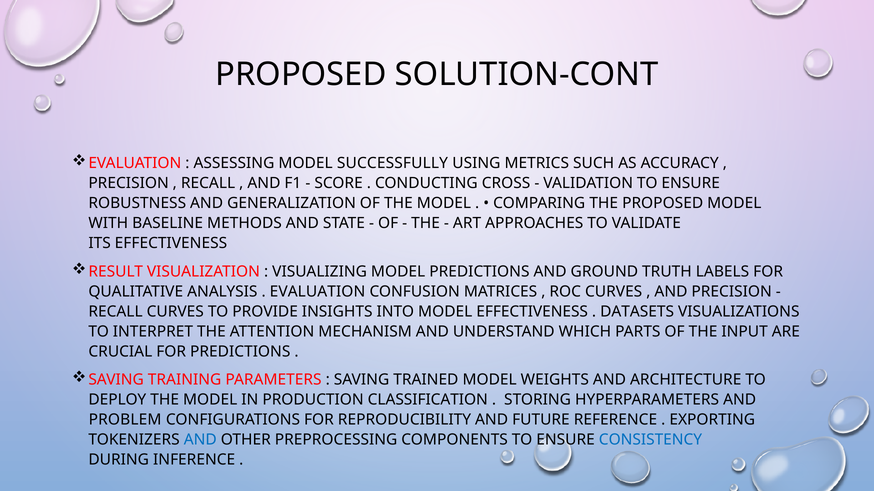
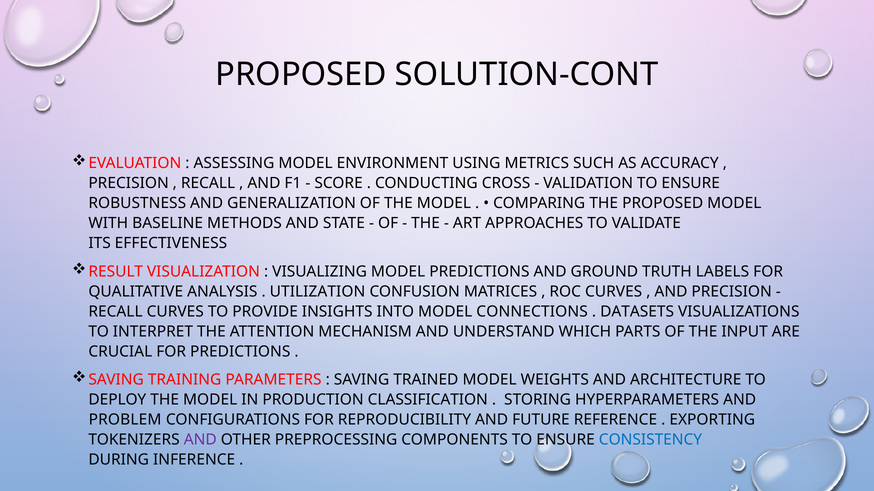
SUCCESSFULLY: SUCCESSFULLY -> ENVIRONMENT
EVALUATION at (318, 292): EVALUATION -> UTILIZATION
MODEL EFFECTIVENESS: EFFECTIVENESS -> CONNECTIONS
AND at (200, 440) colour: blue -> purple
